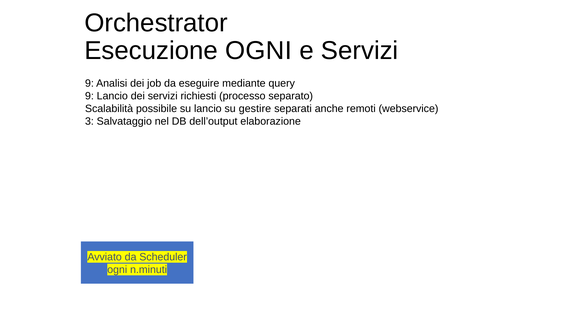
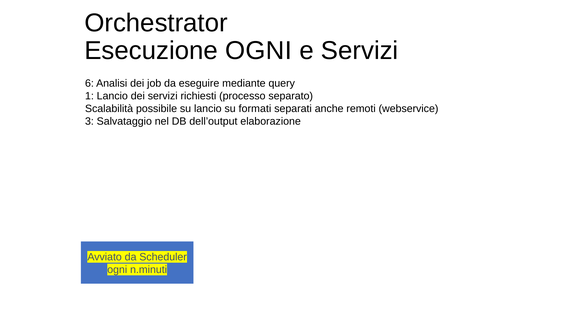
9 at (89, 83): 9 -> 6
9 at (89, 96): 9 -> 1
gestire: gestire -> formati
